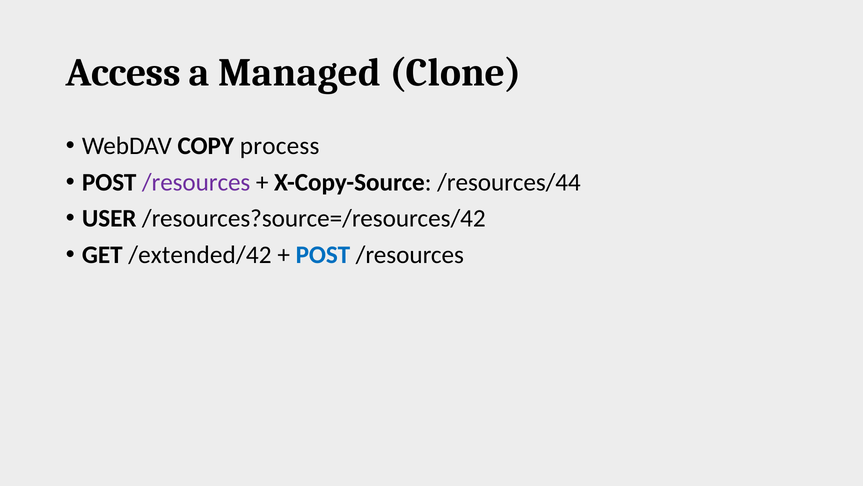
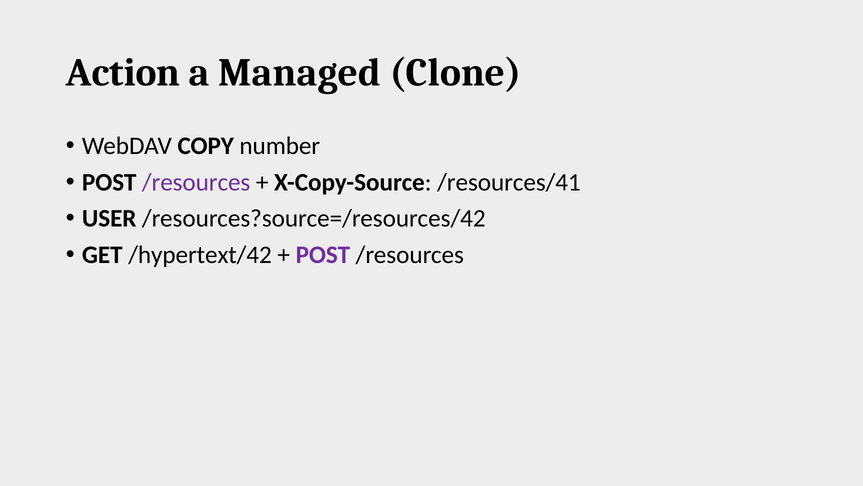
Access: Access -> Action
process: process -> number
/resources/44: /resources/44 -> /resources/41
/extended/42: /extended/42 -> /hypertext/42
POST at (323, 254) colour: blue -> purple
